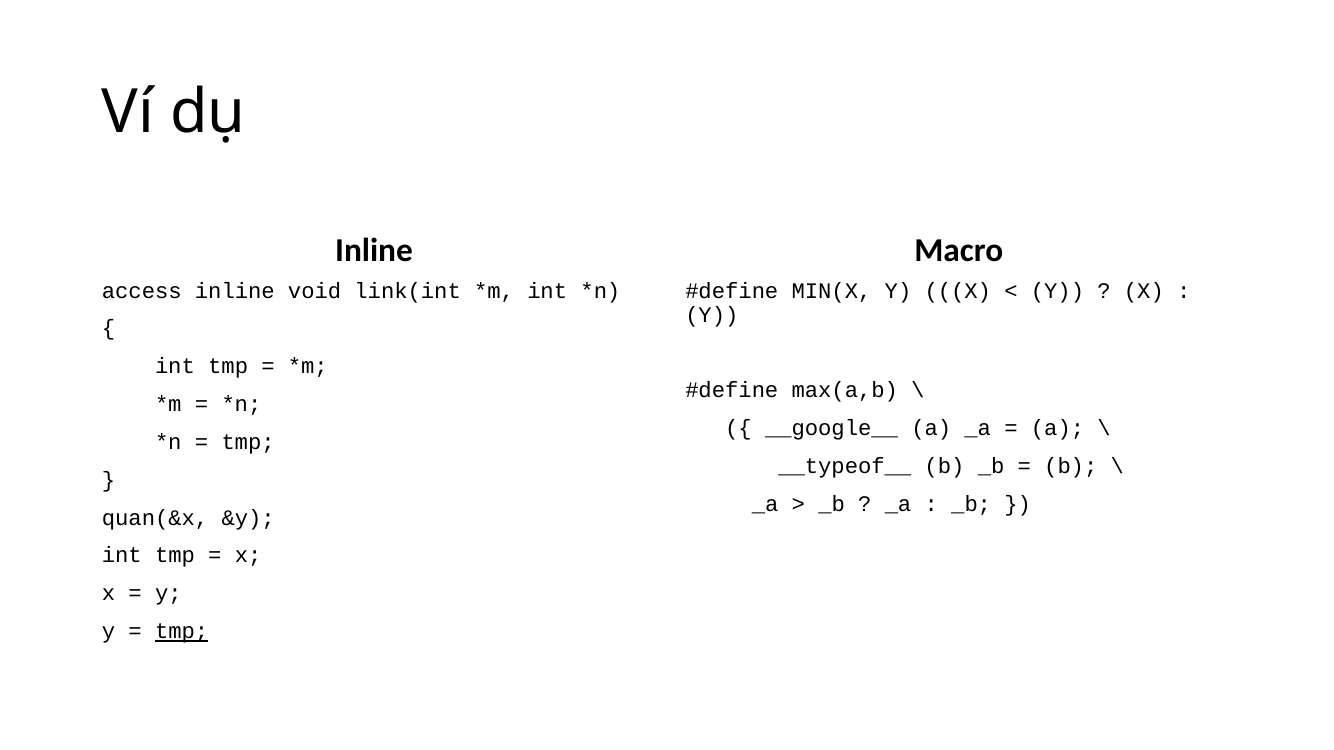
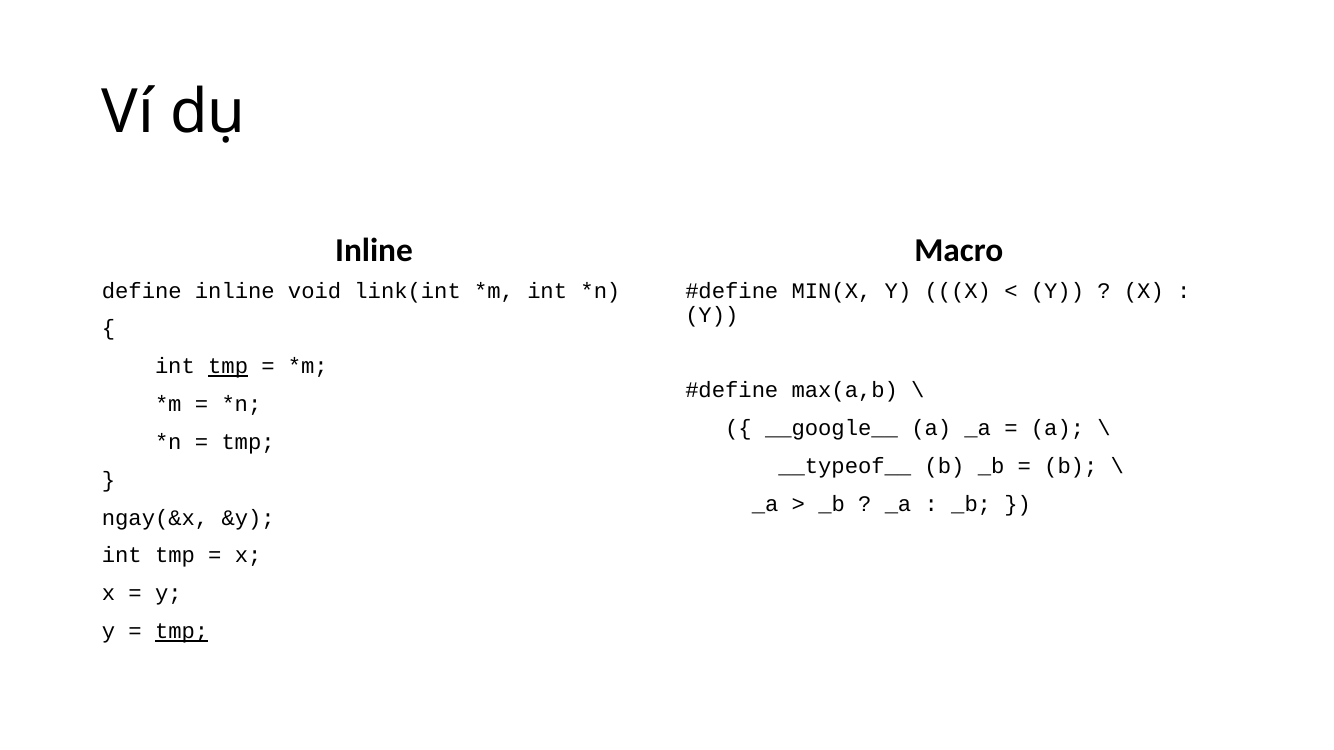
access: access -> define
tmp at (228, 367) underline: none -> present
quan(&x: quan(&x -> ngay(&x
